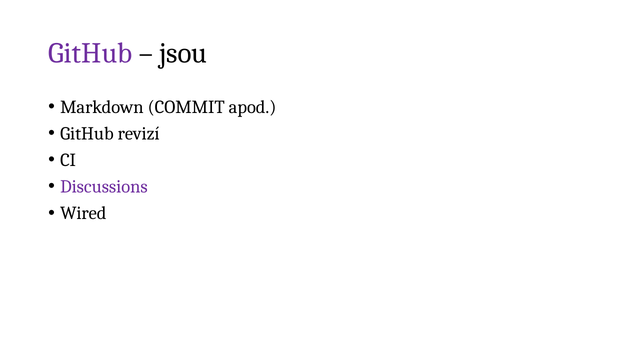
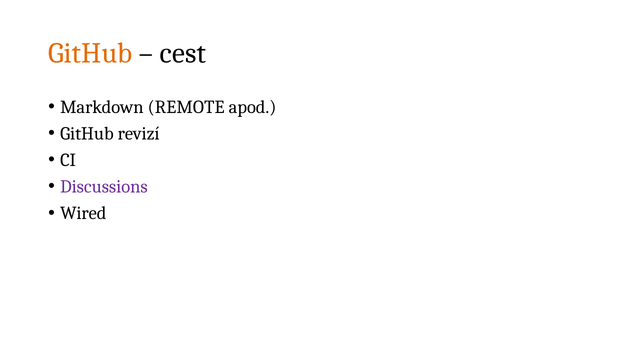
GitHub at (90, 53) colour: purple -> orange
jsou: jsou -> cest
COMMIT: COMMIT -> REMOTE
